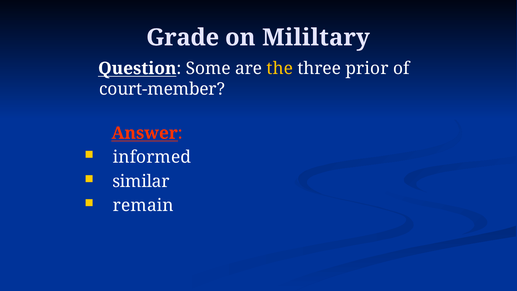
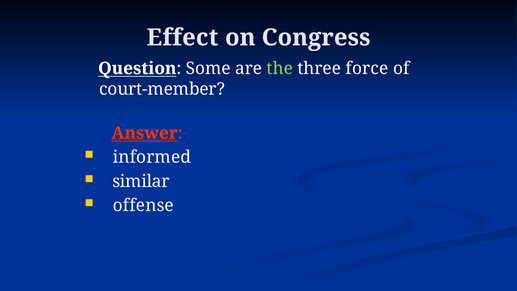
Grade: Grade -> Effect
Mililtary: Mililtary -> Congress
the colour: yellow -> light green
prior: prior -> force
remain: remain -> offense
